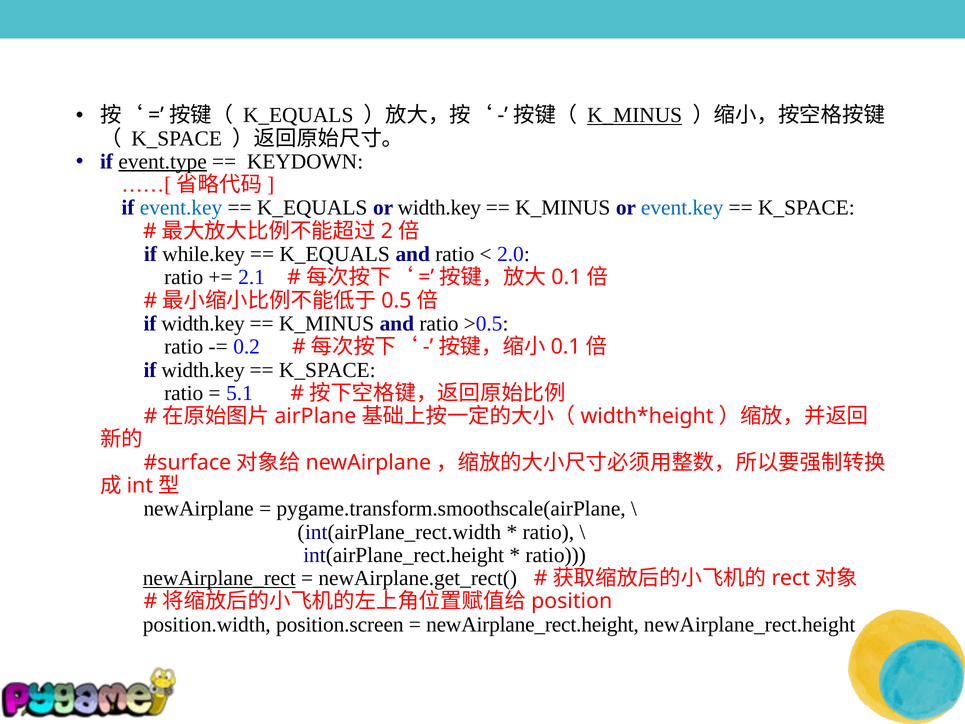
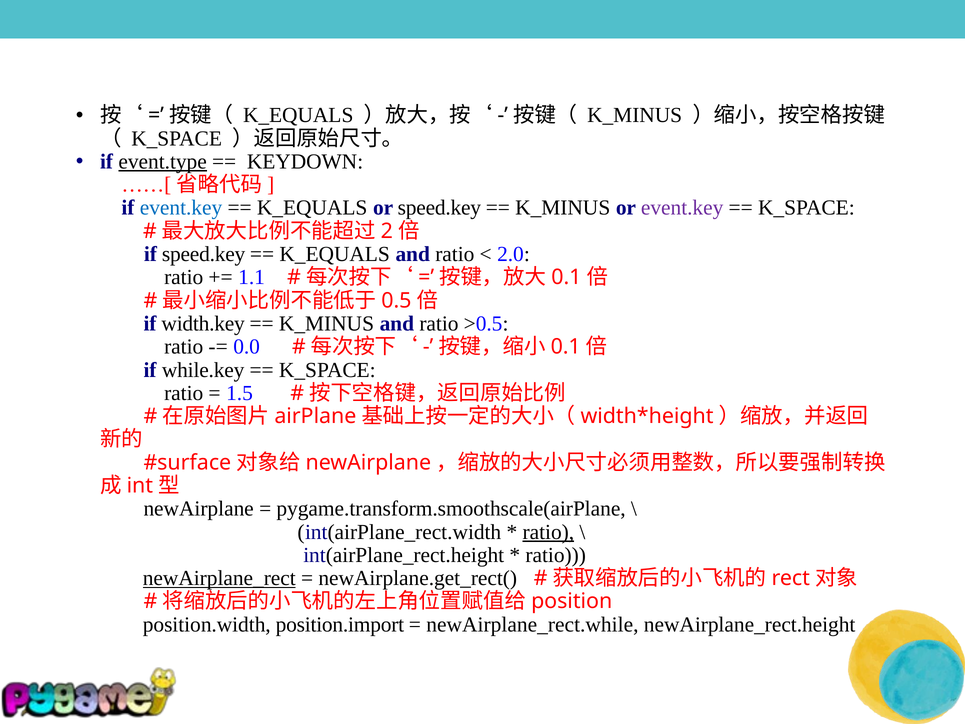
K_MINUS at (635, 115) underline: present -> none
or width.key: width.key -> speed.key
event.key at (682, 208) colour: blue -> purple
if while.key: while.key -> speed.key
2.1: 2.1 -> 1.1
0.2: 0.2 -> 0.0
width.key at (203, 370): width.key -> while.key
5.1: 5.1 -> 1.5
ratio at (548, 532) underline: none -> present
position.screen: position.screen -> position.import
newAirplane_rect.height at (533, 624): newAirplane_rect.height -> newAirplane_rect.while
